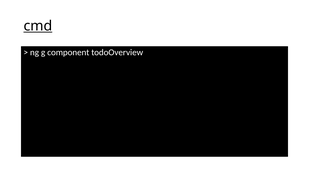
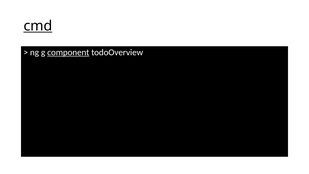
component underline: none -> present
